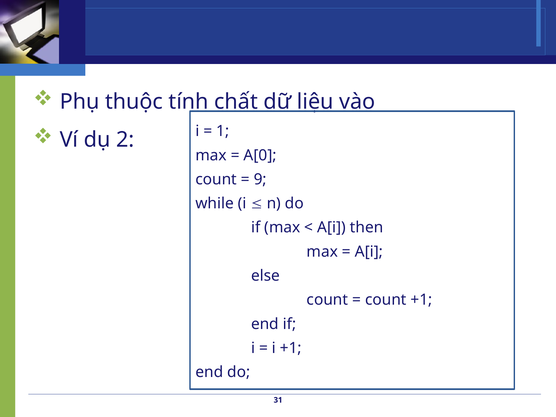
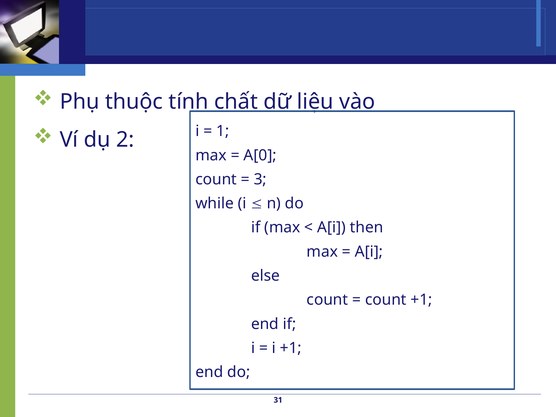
9: 9 -> 3
